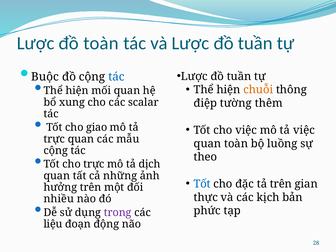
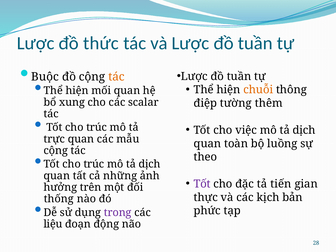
đồ toàn: toàn -> thức
tác at (116, 77) colour: blue -> orange
giao at (97, 127): giao -> trúc
việc mô tả việc: việc -> dịch
trực at (94, 164): trực -> trúc
Tốt at (202, 184) colour: blue -> purple
tả trên: trên -> tiến
nhiều: nhiều -> thống
